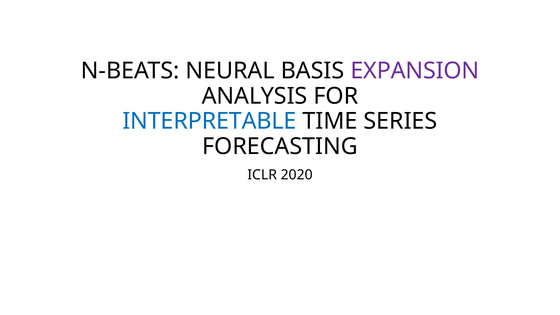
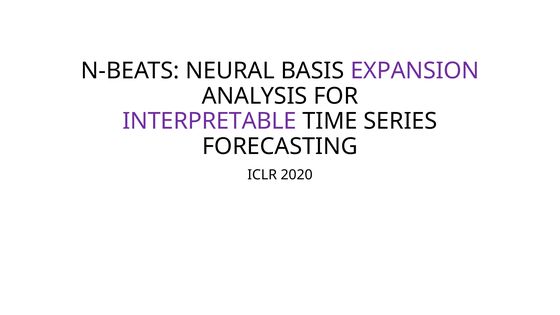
INTERPRETABLE colour: blue -> purple
